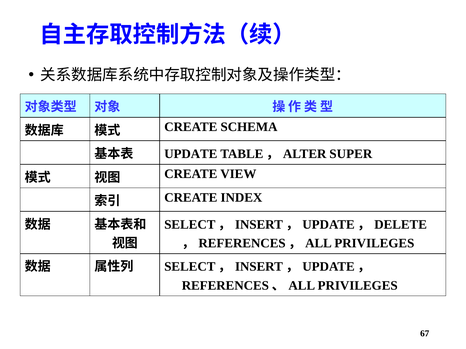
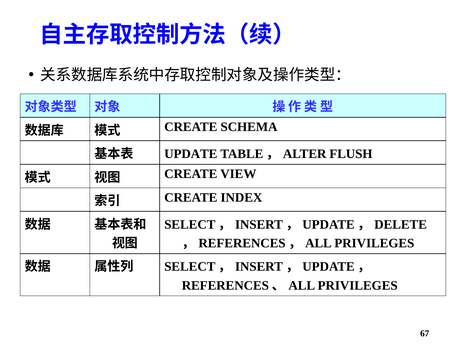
SUPER: SUPER -> FLUSH
